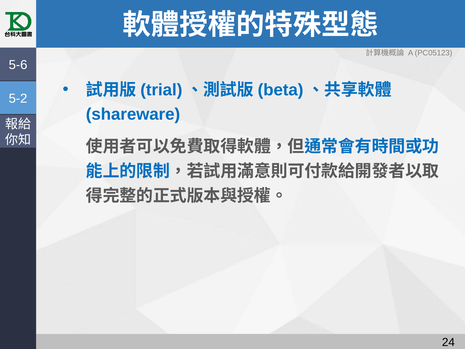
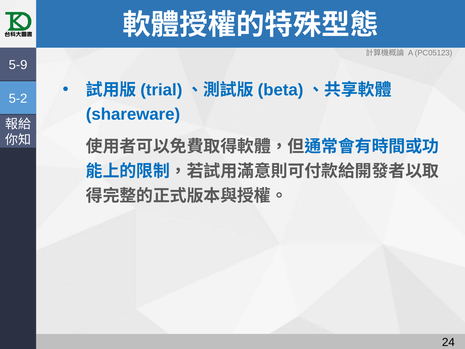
5-6: 5-6 -> 5-9
